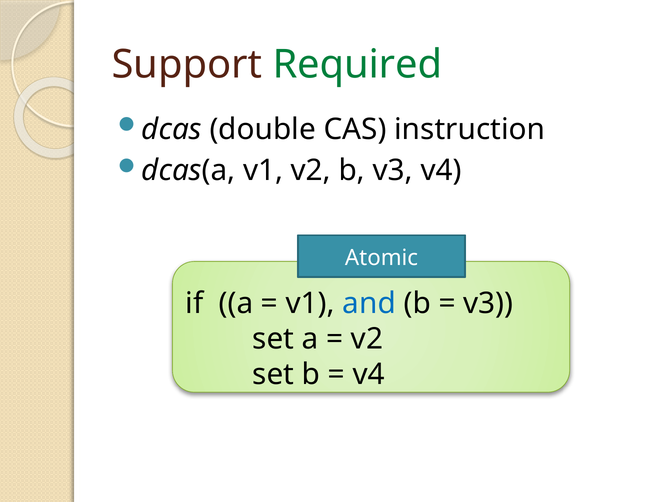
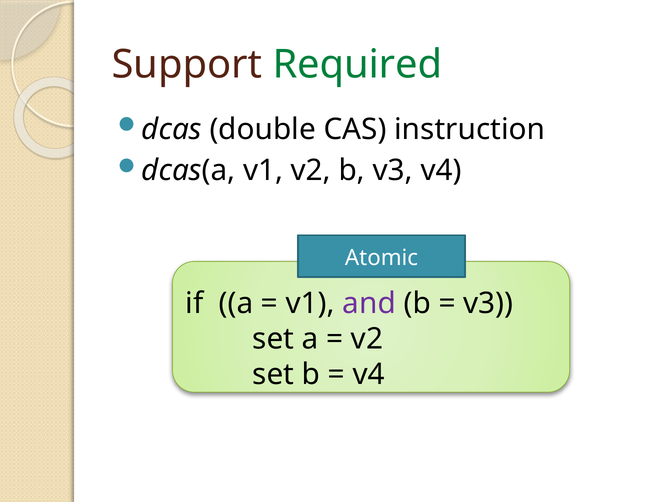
and colour: blue -> purple
